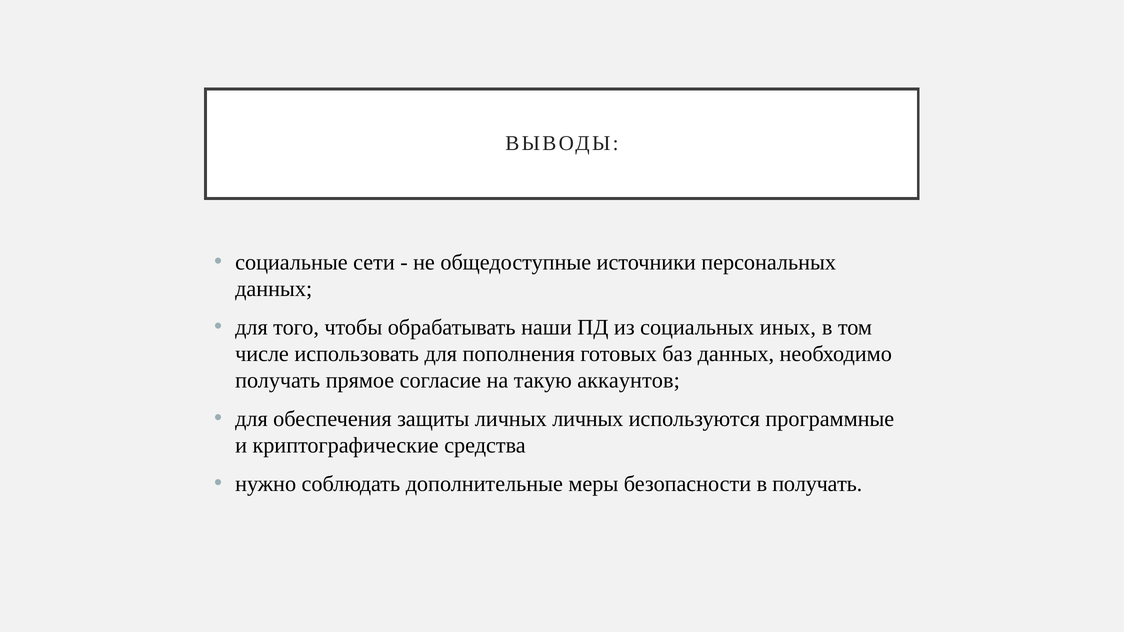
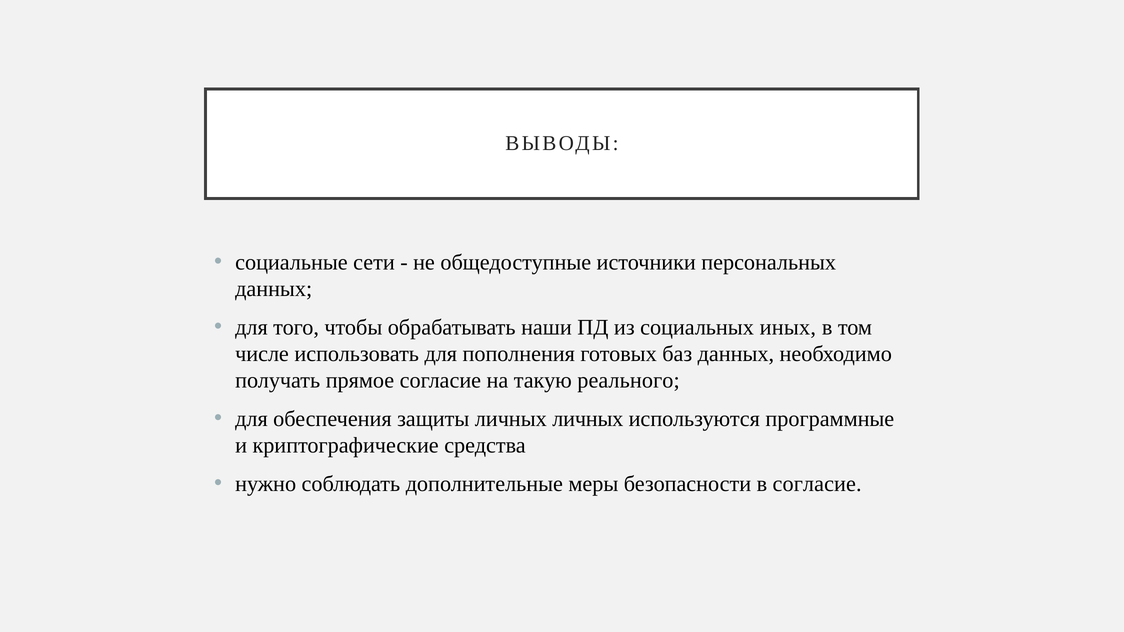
аккаунтов: аккаунтов -> реального
в получать: получать -> согласие
